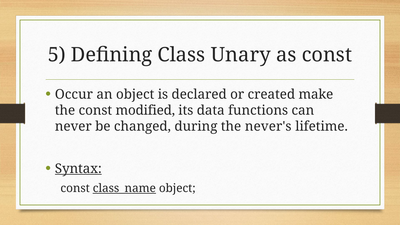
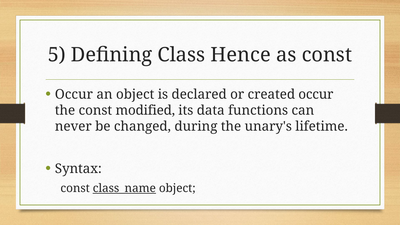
Unary: Unary -> Hence
created make: make -> occur
never's: never's -> unary's
Syntax underline: present -> none
